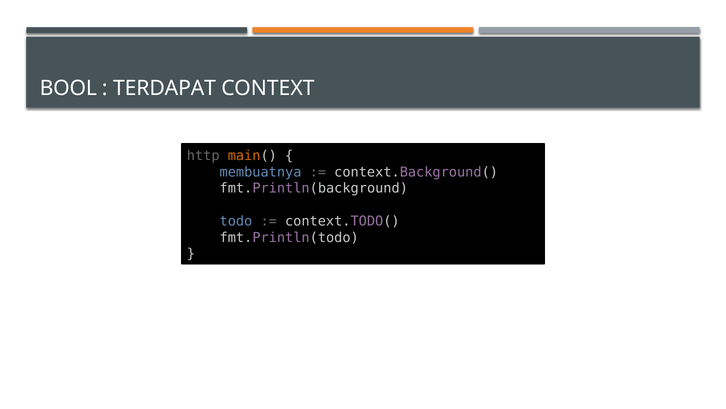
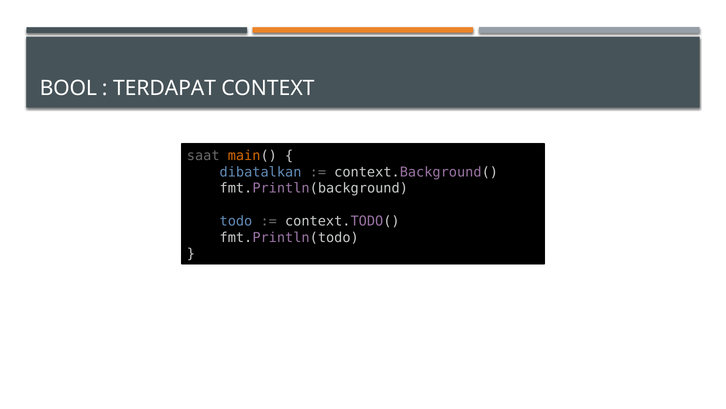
http: http -> saat
membuatnya: membuatnya -> dibatalkan
